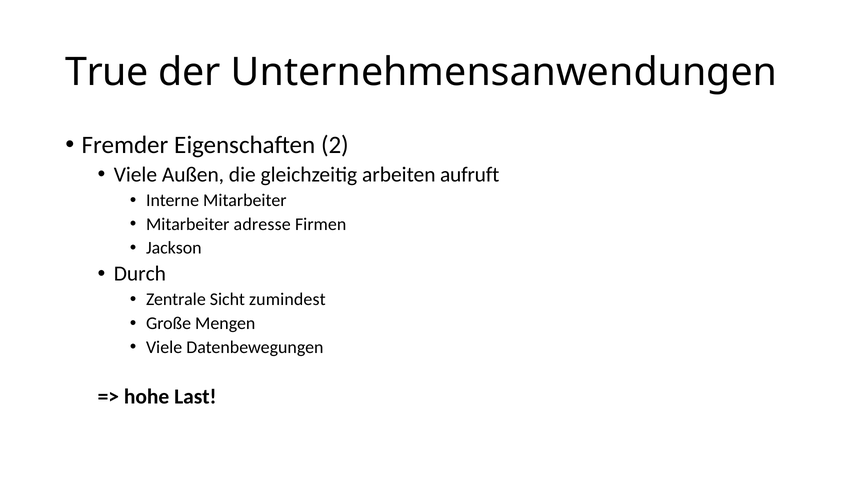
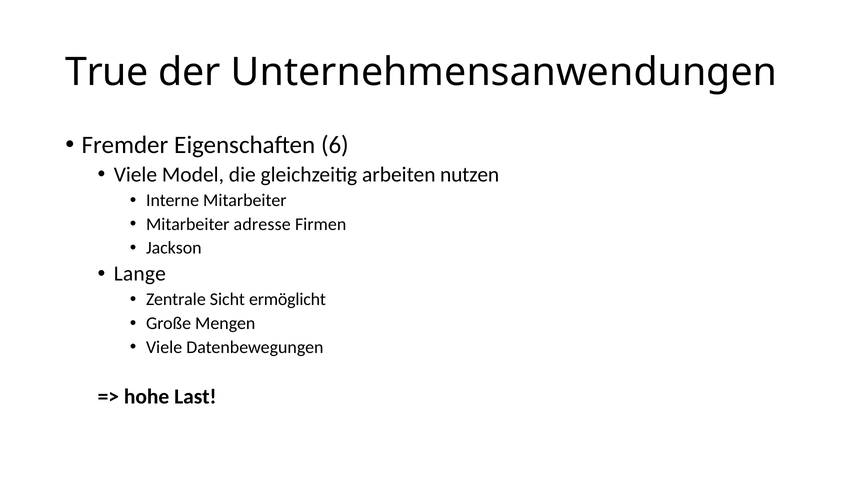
2: 2 -> 6
Außen: Außen -> Model
aufruft: aufruft -> nutzen
Durch: Durch -> Lange
zumindest: zumindest -> ermöglicht
